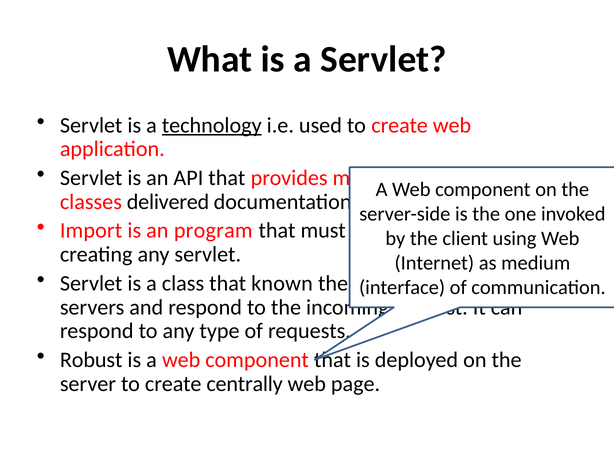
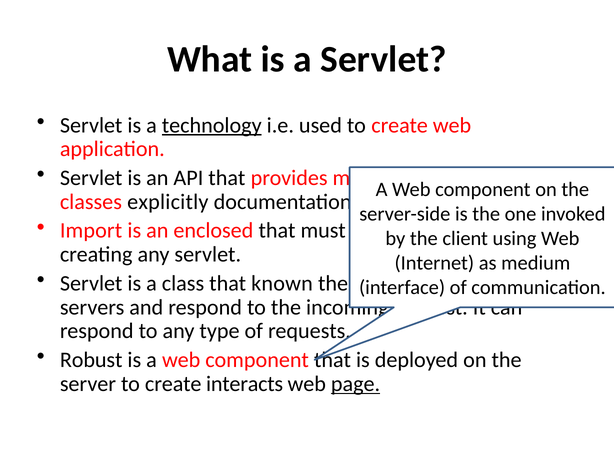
delivered: delivered -> explicitly
program: program -> enclosed
centrally: centrally -> interacts
page underline: none -> present
